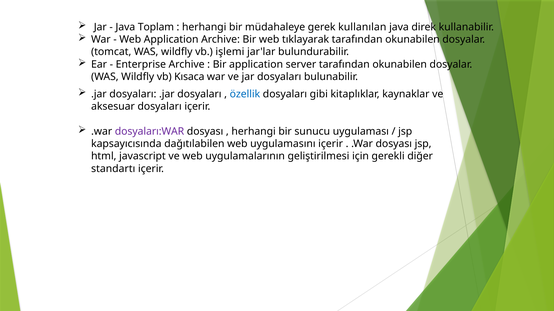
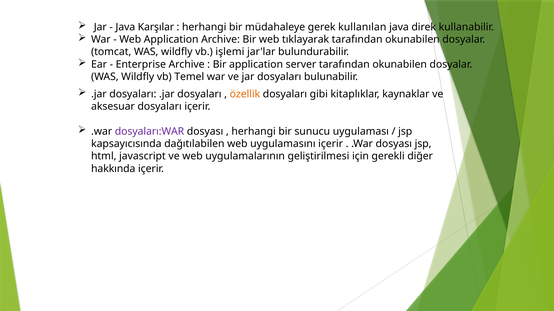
Toplam: Toplam -> Karşılar
Kısaca: Kısaca -> Temel
özellik colour: blue -> orange
standartı: standartı -> hakkında
